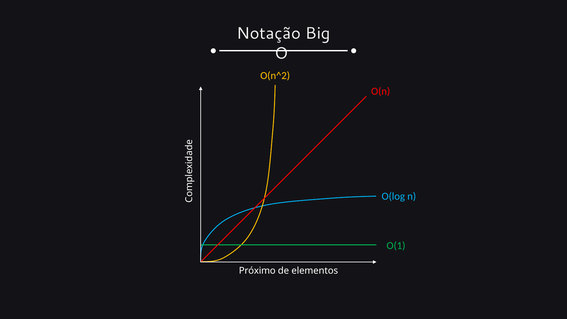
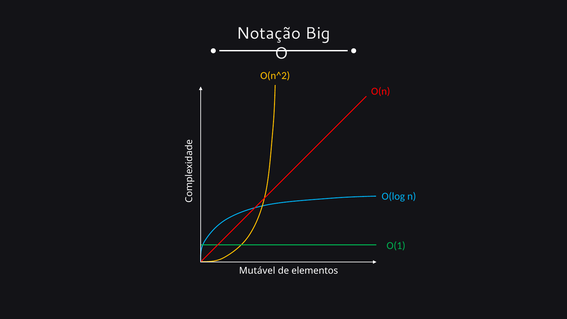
Próximo: Próximo -> Mutável
